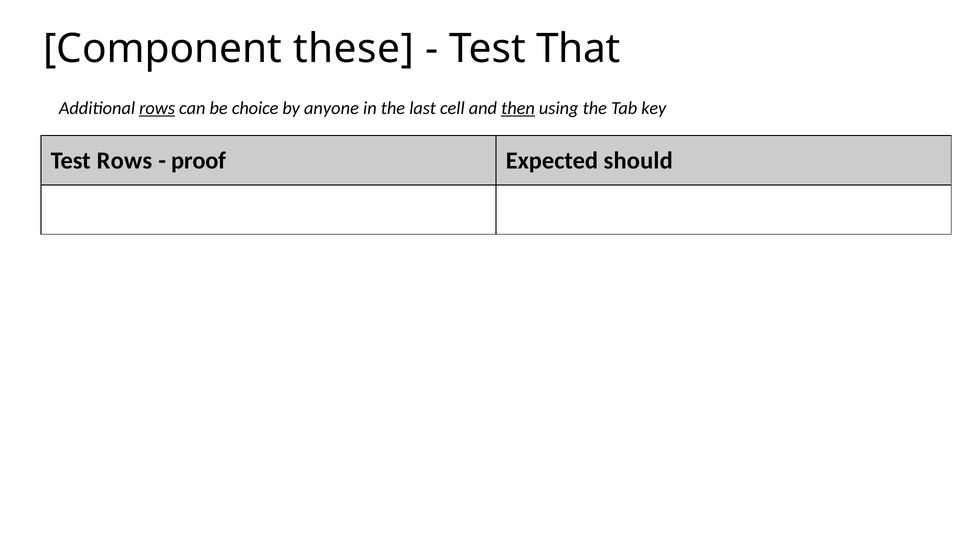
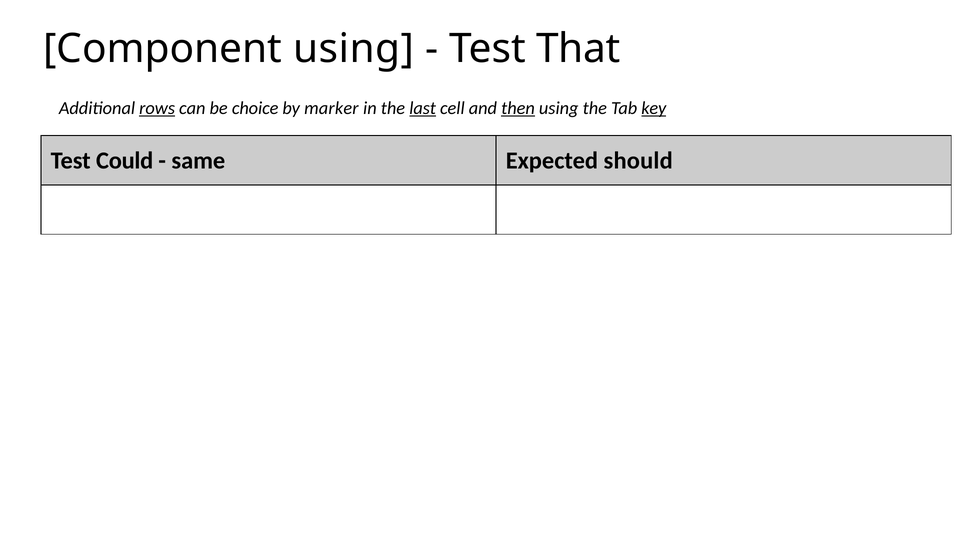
Component these: these -> using
anyone: anyone -> marker
last underline: none -> present
key underline: none -> present
Test Rows: Rows -> Could
proof: proof -> same
